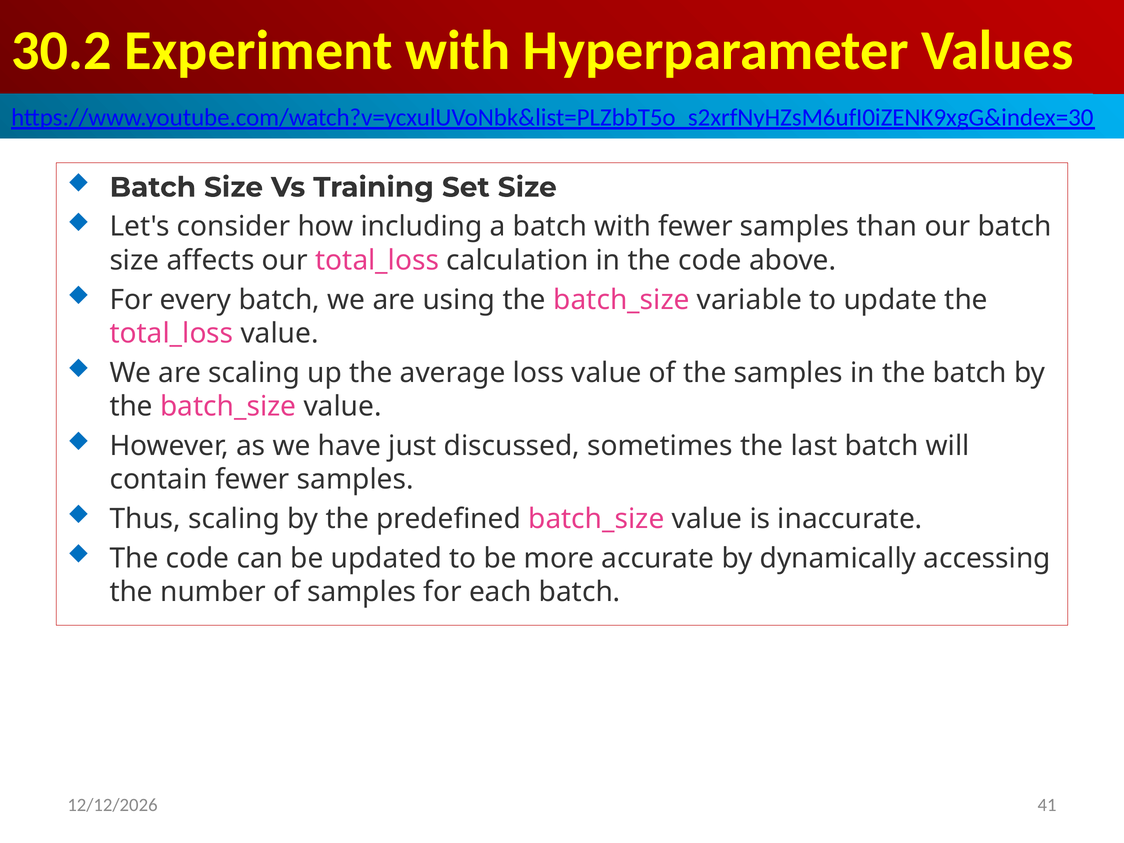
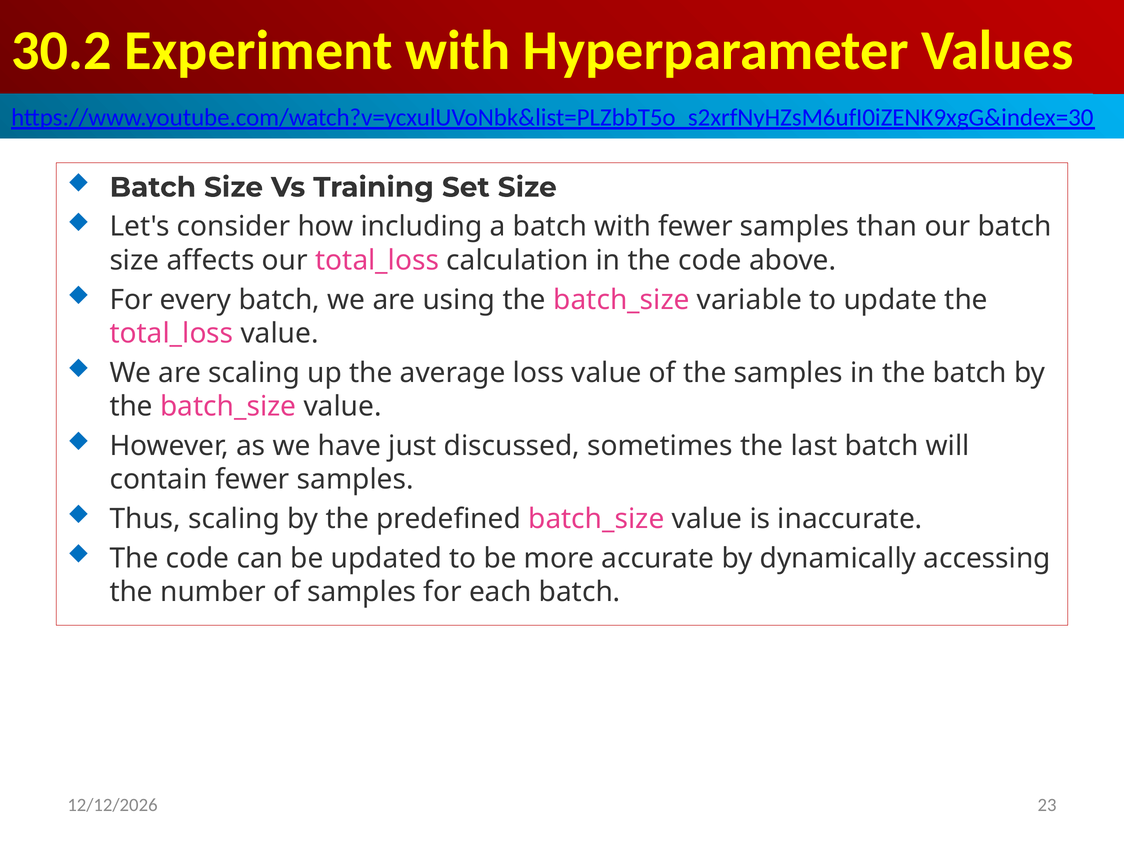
41: 41 -> 23
